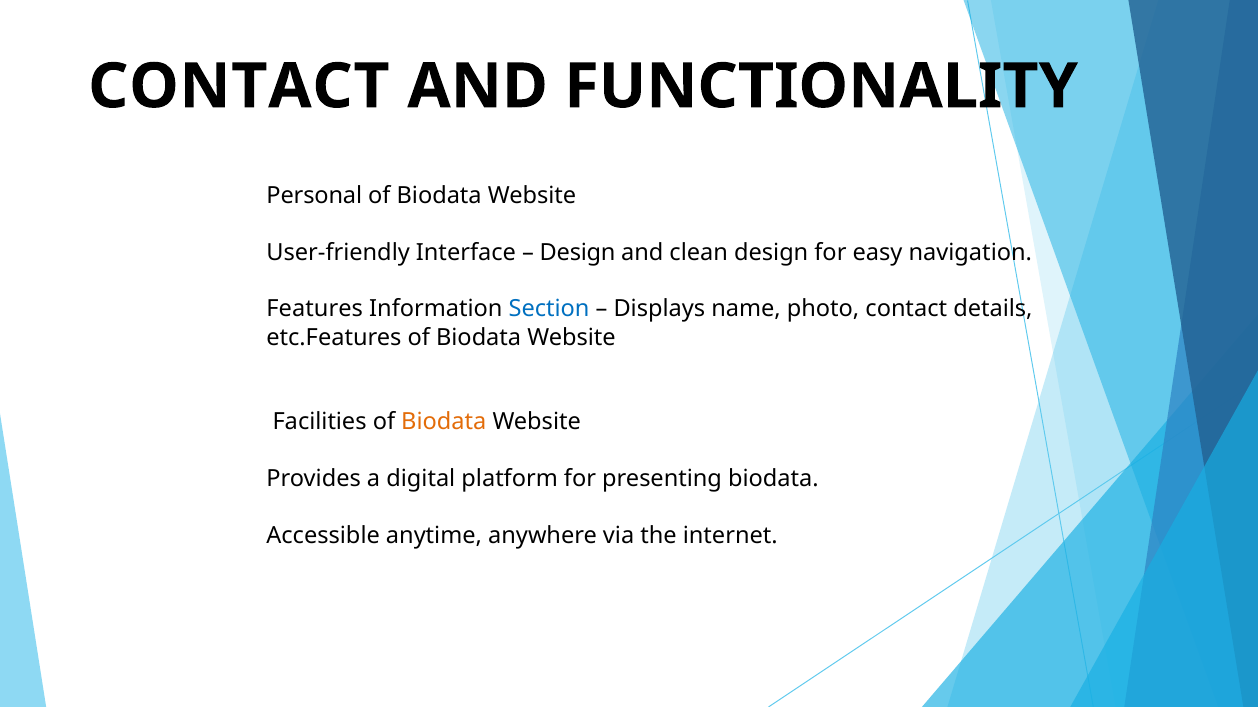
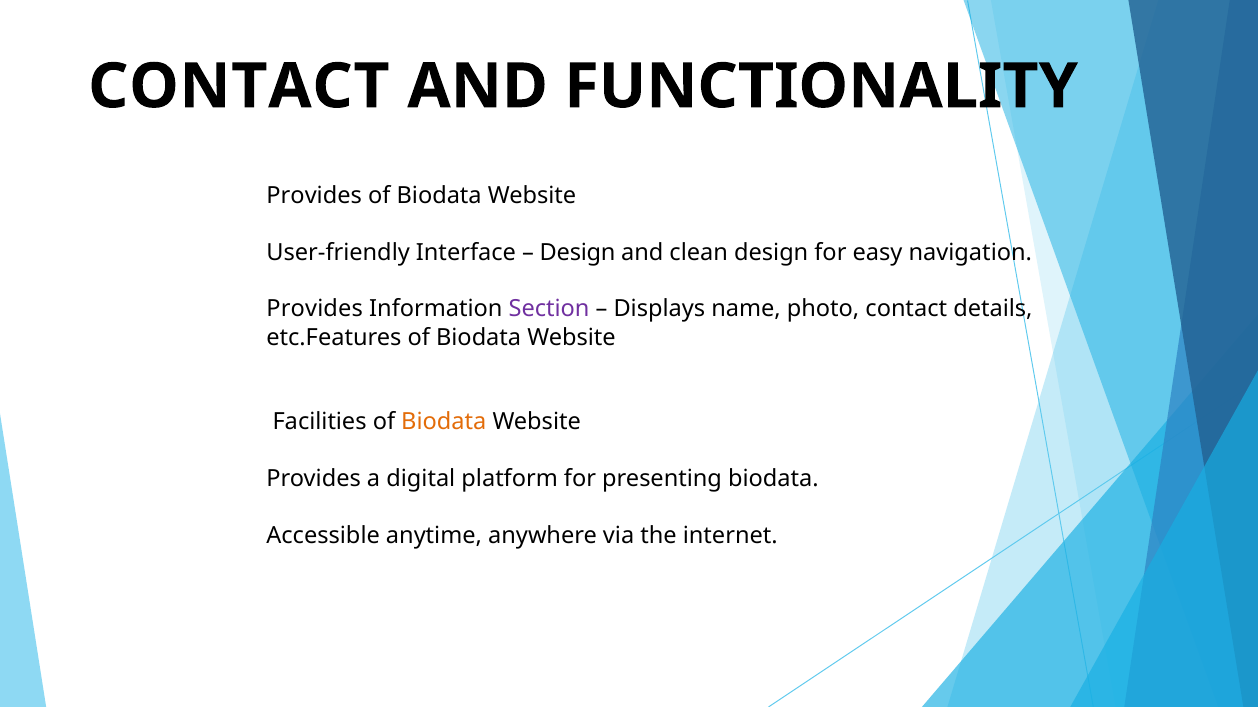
Personal at (314, 196): Personal -> Provides
Features at (315, 309): Features -> Provides
Section colour: blue -> purple
